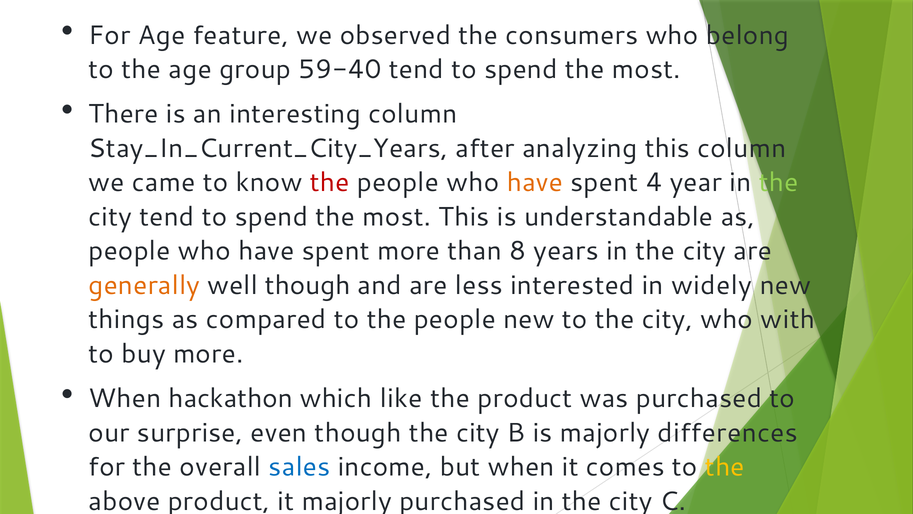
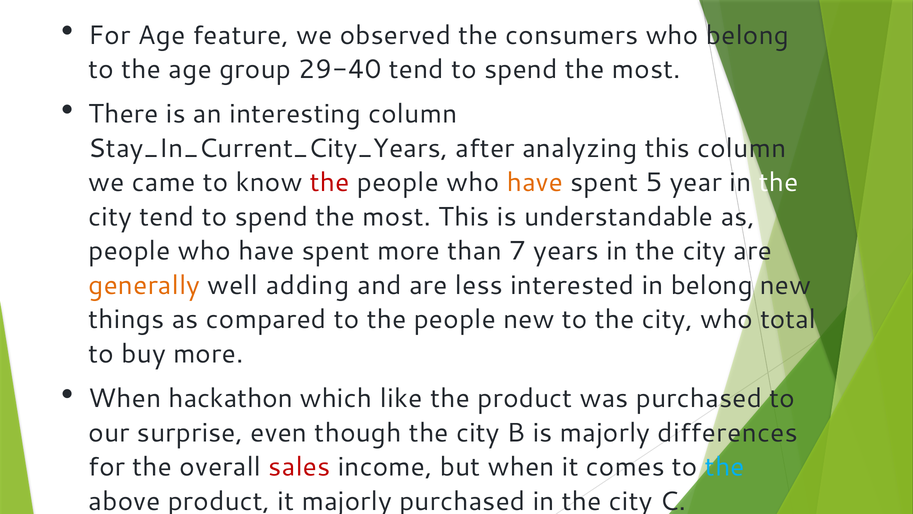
59-40: 59-40 -> 29-40
4: 4 -> 5
the at (779, 183) colour: light green -> white
8: 8 -> 7
well though: though -> adding
in widely: widely -> belong
with: with -> total
sales colour: blue -> red
the at (725, 467) colour: yellow -> light blue
